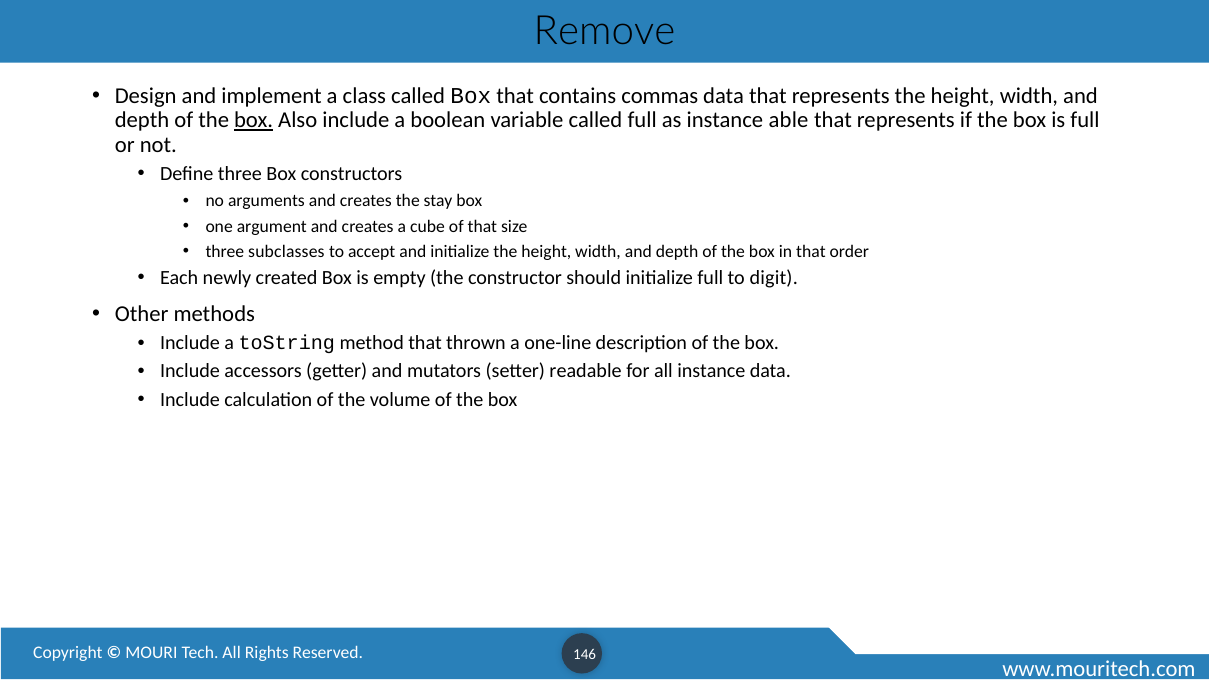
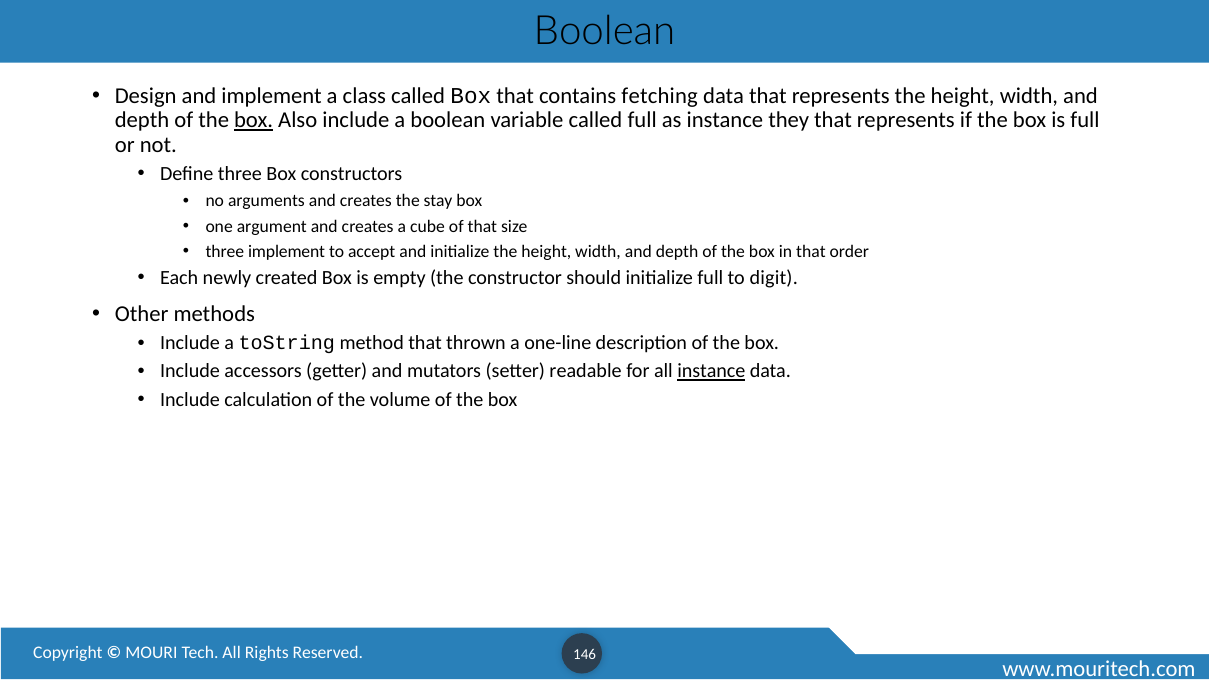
Remove at (604, 31): Remove -> Boolean
commas: commas -> fetching
able: able -> they
three subclasses: subclasses -> implement
instance at (711, 371) underline: none -> present
